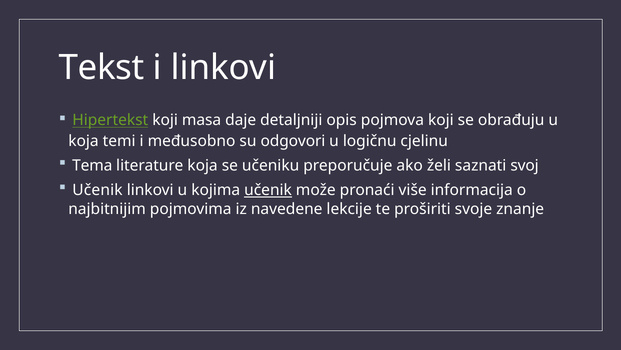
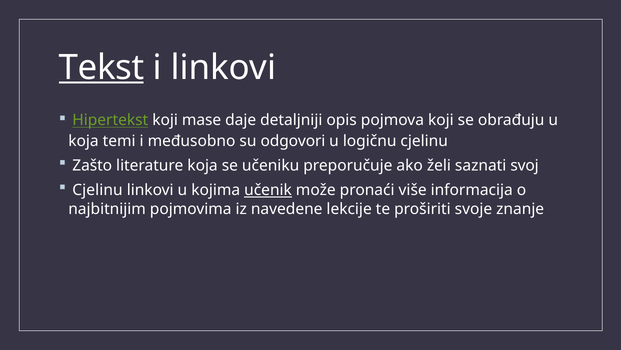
Tekst underline: none -> present
masa: masa -> mase
Tema: Tema -> Zašto
Učenik at (97, 190): Učenik -> Cjelinu
